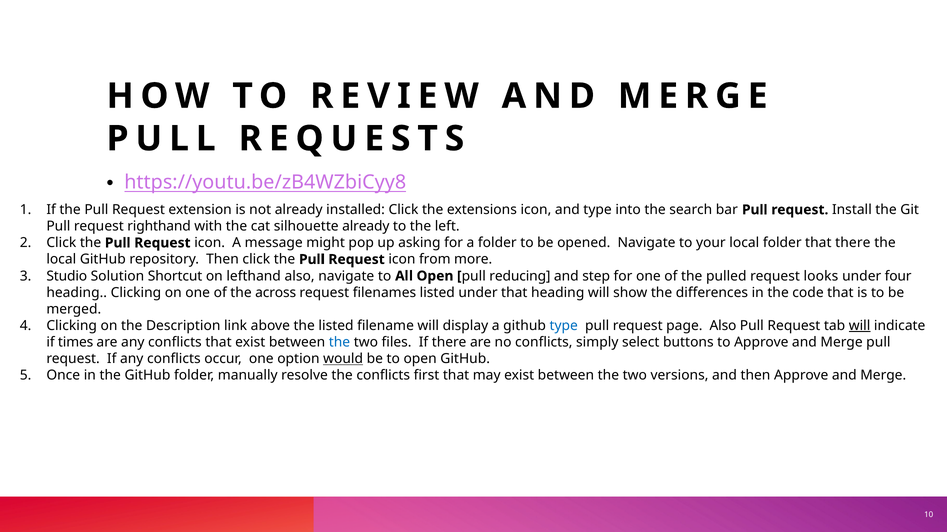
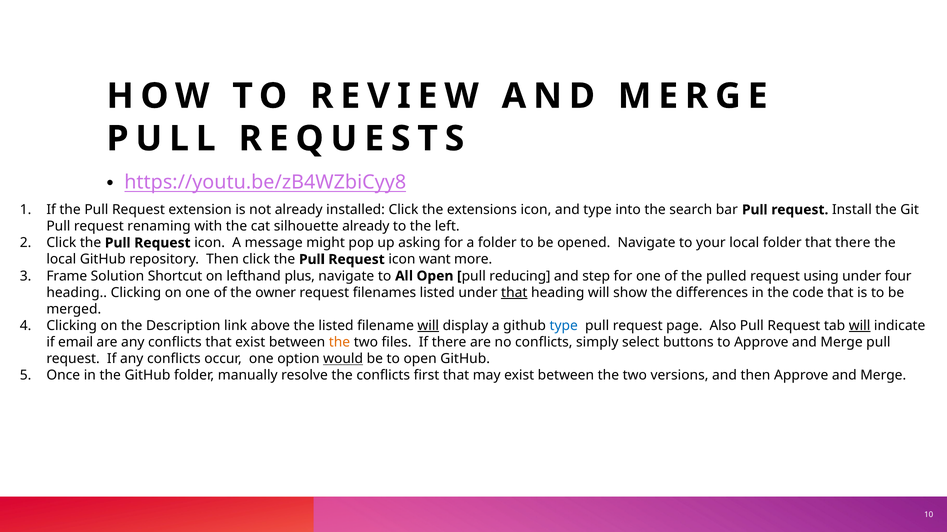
righthand: righthand -> renaming
from: from -> want
Studio: Studio -> Frame
lefthand also: also -> plus
looks: looks -> using
across: across -> owner
that at (514, 293) underline: none -> present
will at (428, 326) underline: none -> present
times: times -> email
the at (339, 343) colour: blue -> orange
